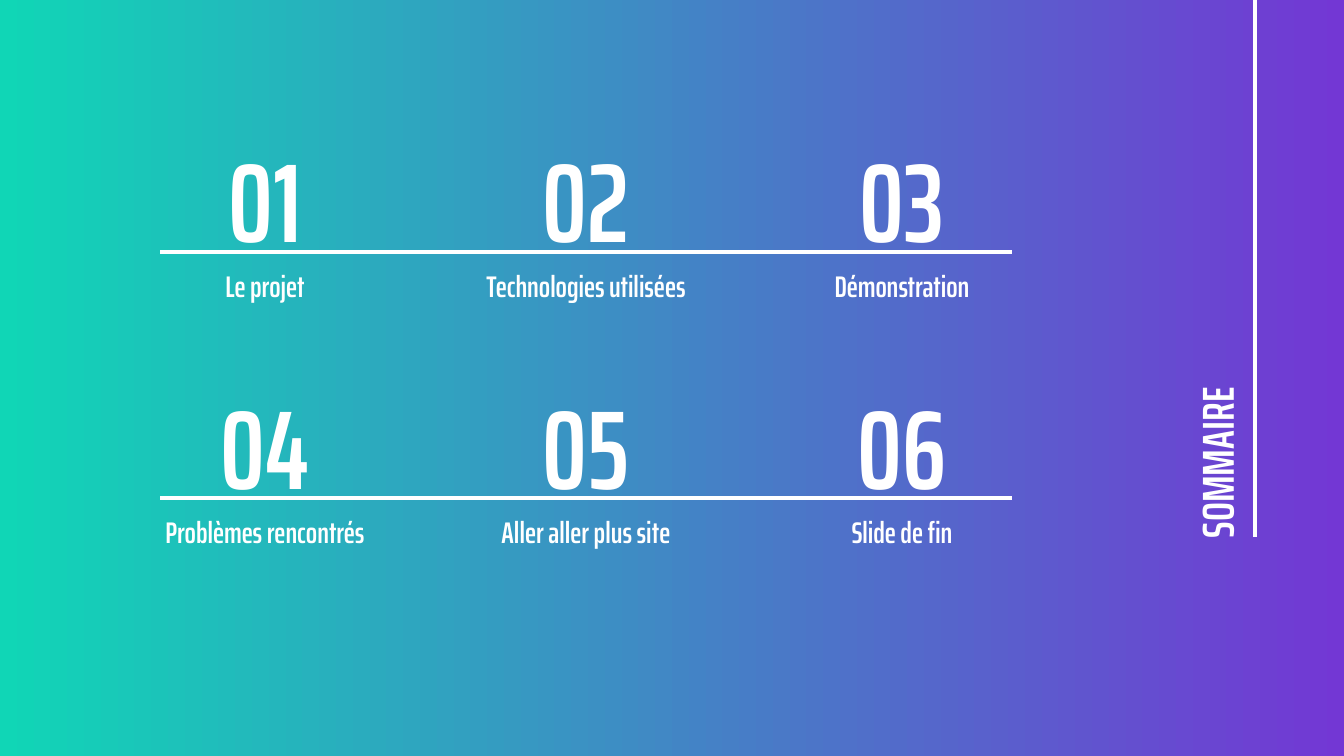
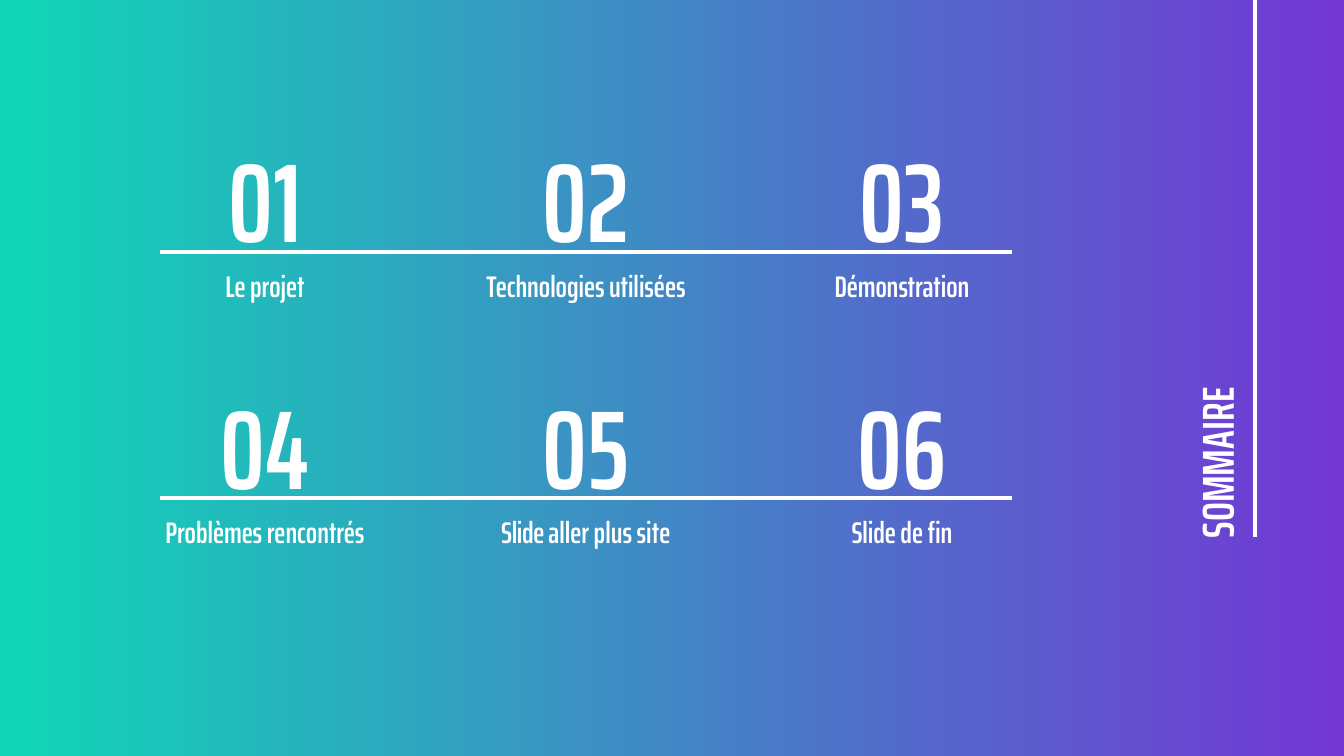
Aller at (523, 534): Aller -> Slide
